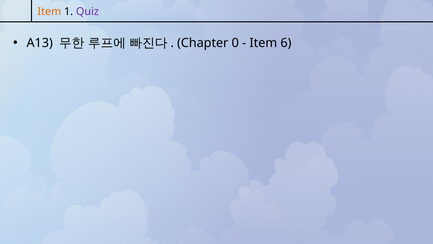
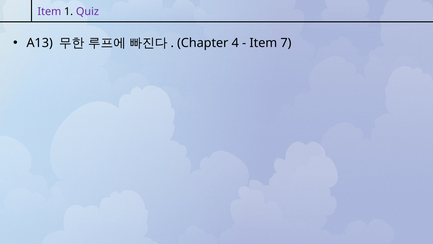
Item at (49, 12) colour: orange -> purple
0: 0 -> 4
6: 6 -> 7
